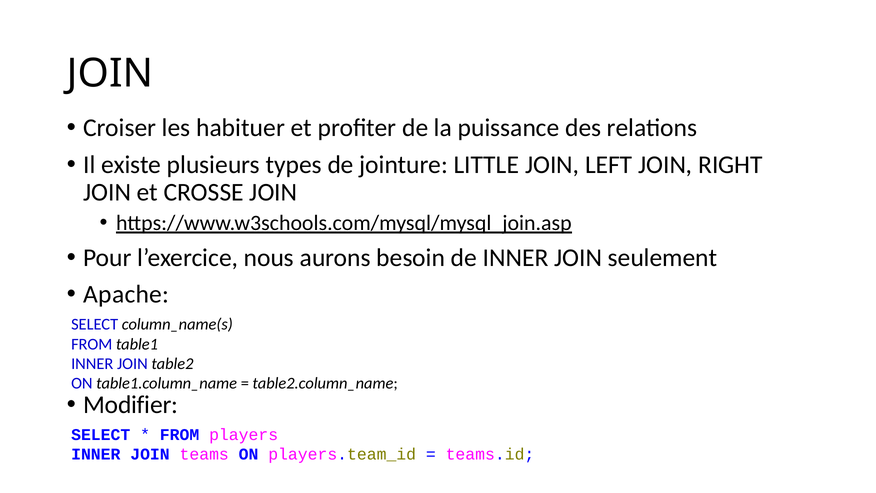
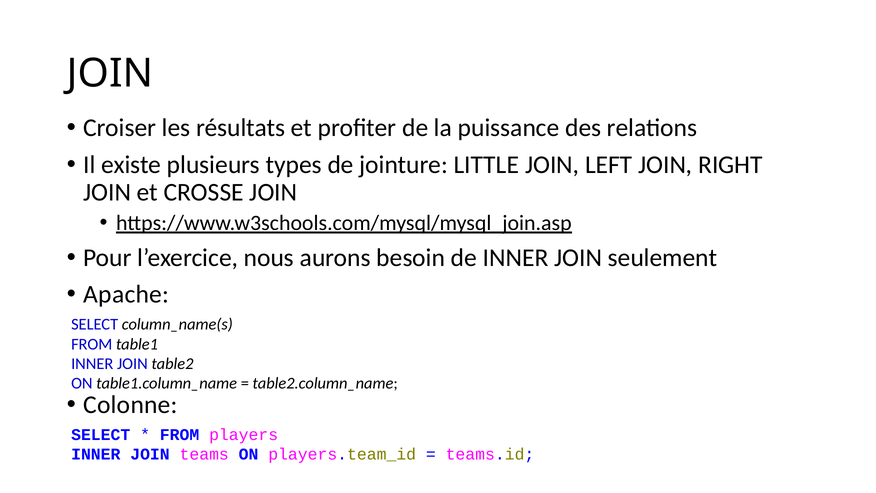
habituer: habituer -> résultats
Modifier: Modifier -> Colonne
